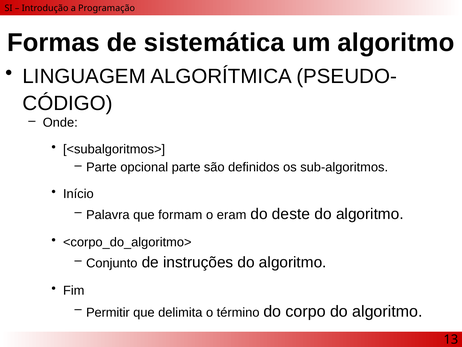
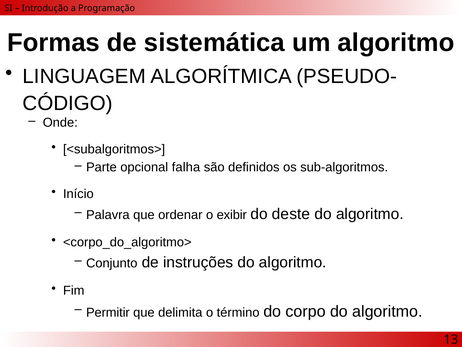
opcional parte: parte -> falha
formam: formam -> ordenar
eram: eram -> exibir
